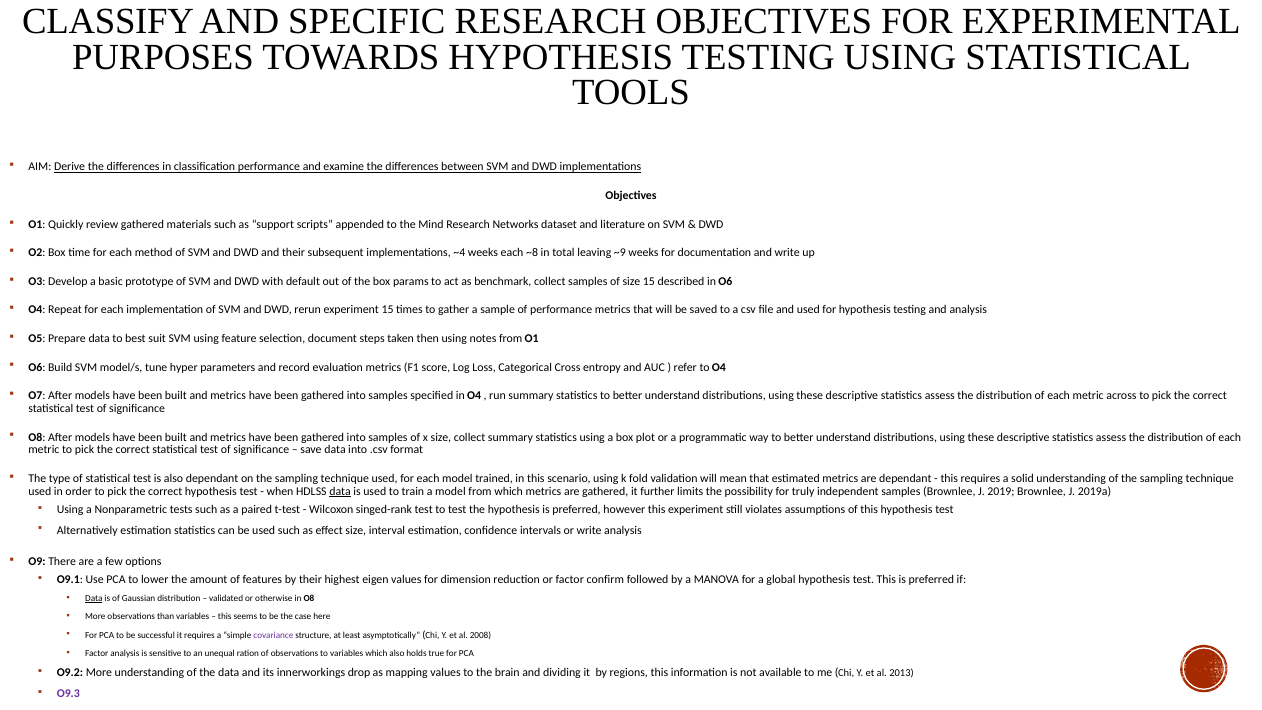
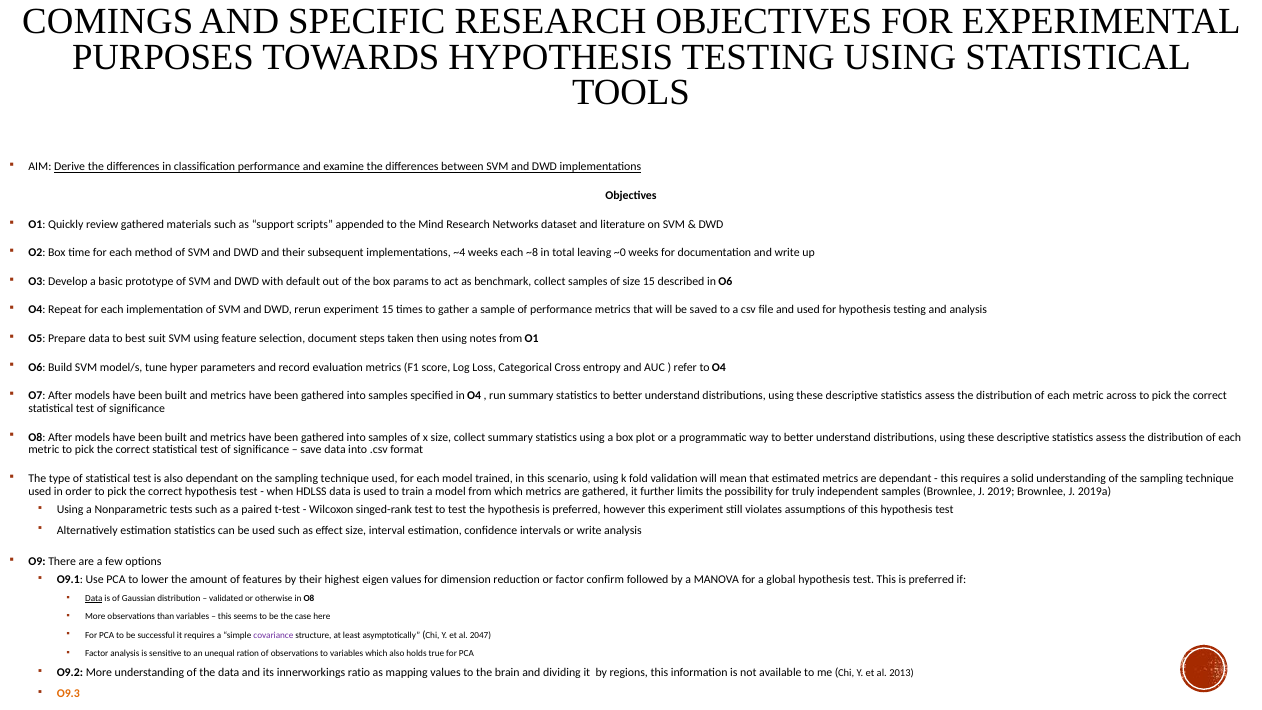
CLASSIFY: CLASSIFY -> COMINGS
~9: ~9 -> ~0
data at (340, 491) underline: present -> none
2008: 2008 -> 2047
drop: drop -> ratio
O9.3 colour: purple -> orange
